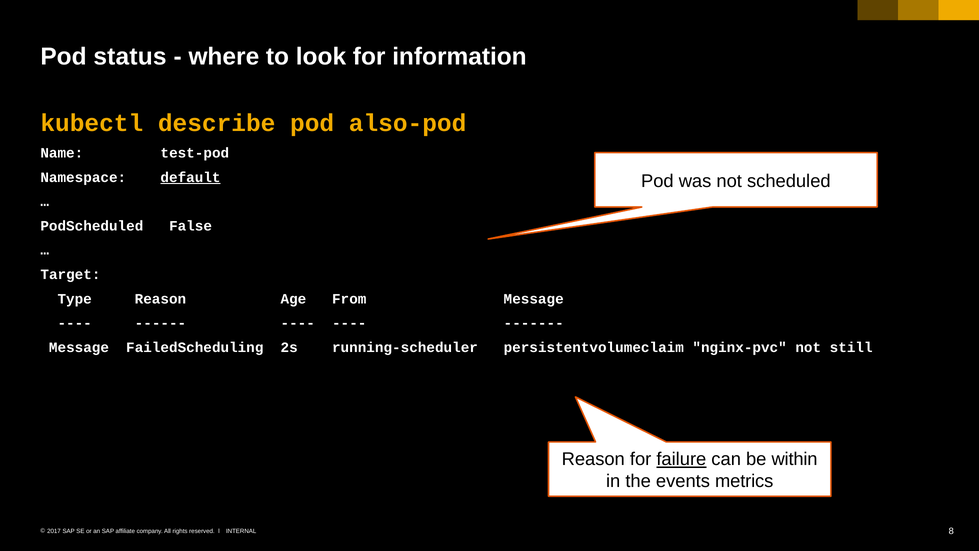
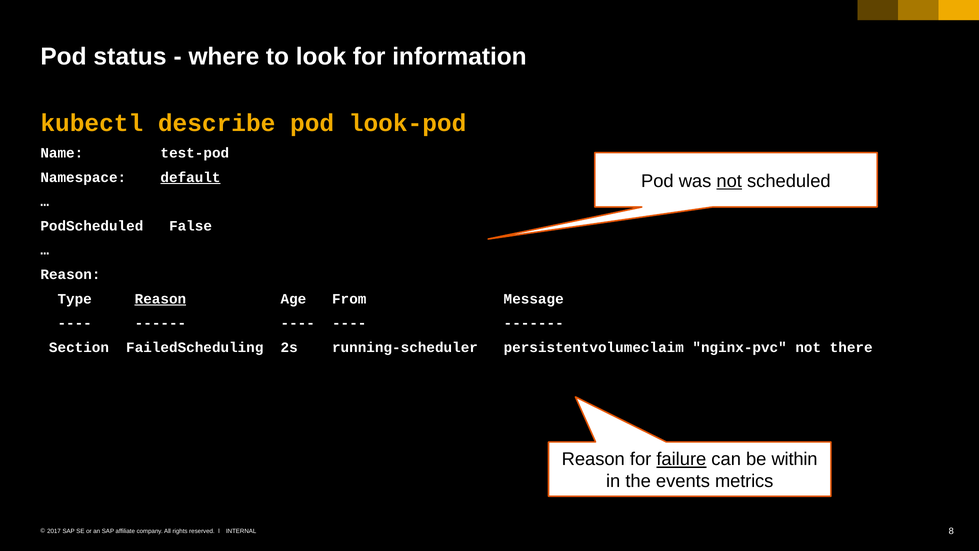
also-pod: also-pod -> look-pod
not at (729, 181) underline: none -> present
Target at (70, 274): Target -> Reason
Reason at (160, 299) underline: none -> present
Message at (79, 347): Message -> Section
still: still -> there
